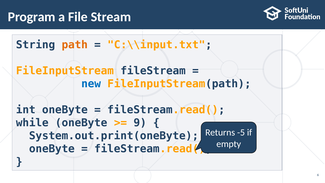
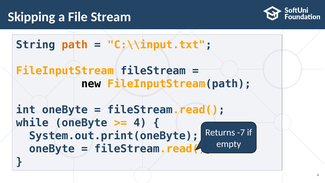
Program: Program -> Skipping
new colour: blue -> black
9: 9 -> 4
-5: -5 -> -7
